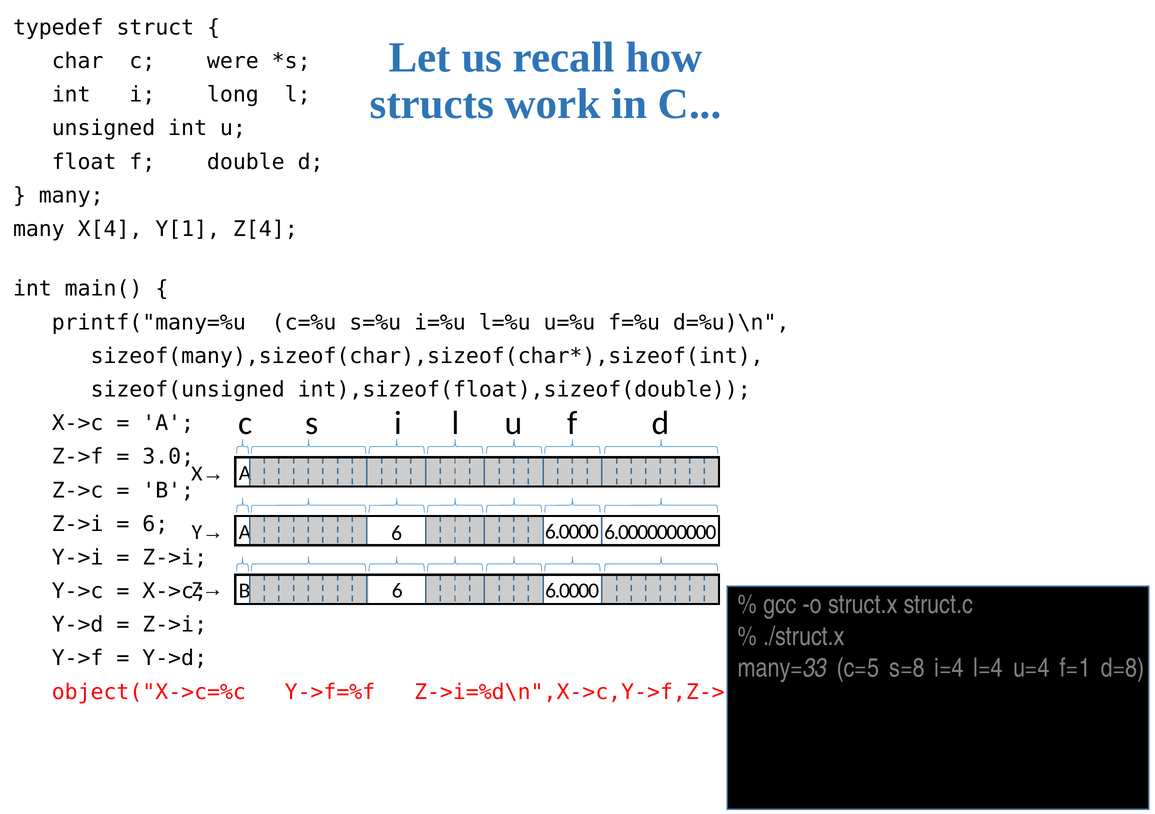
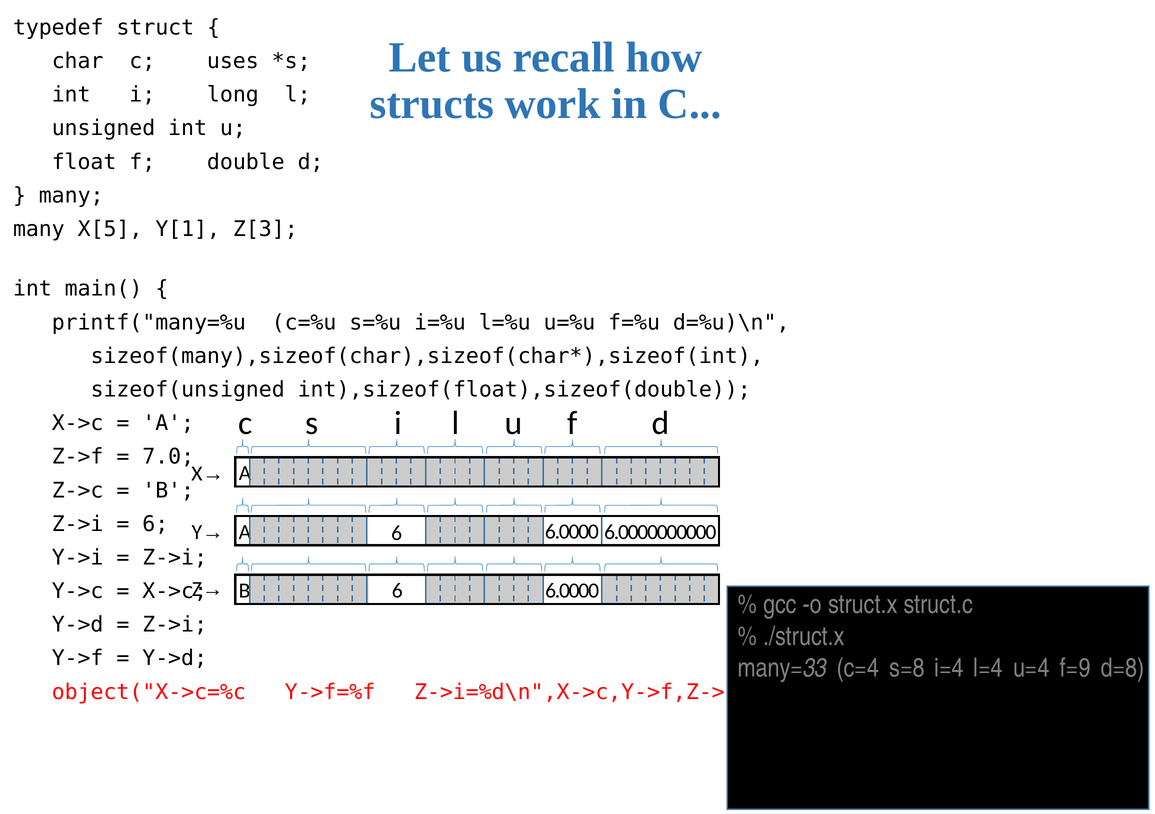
were: were -> uses
X[4: X[4 -> X[5
Z[4: Z[4 -> Z[3
3.0: 3.0 -> 7.0
c=5: c=5 -> c=4
f=1: f=1 -> f=9
